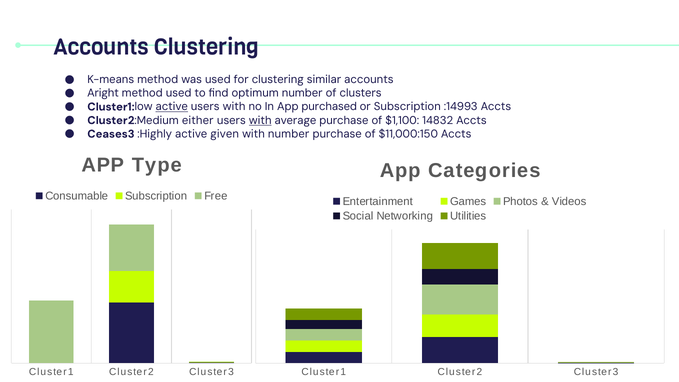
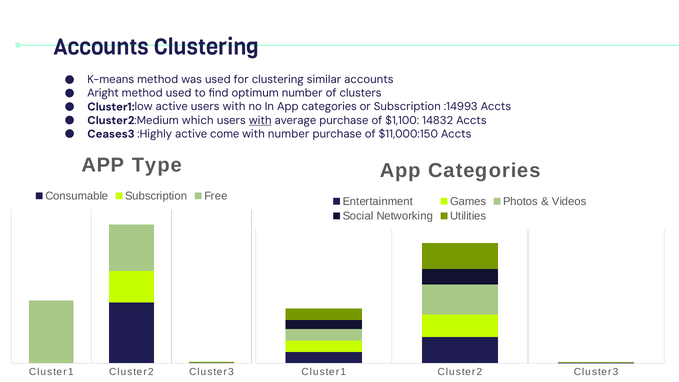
active at (172, 107) underline: present -> none
In App purchased: purchased -> categories
either: either -> which
given: given -> come
